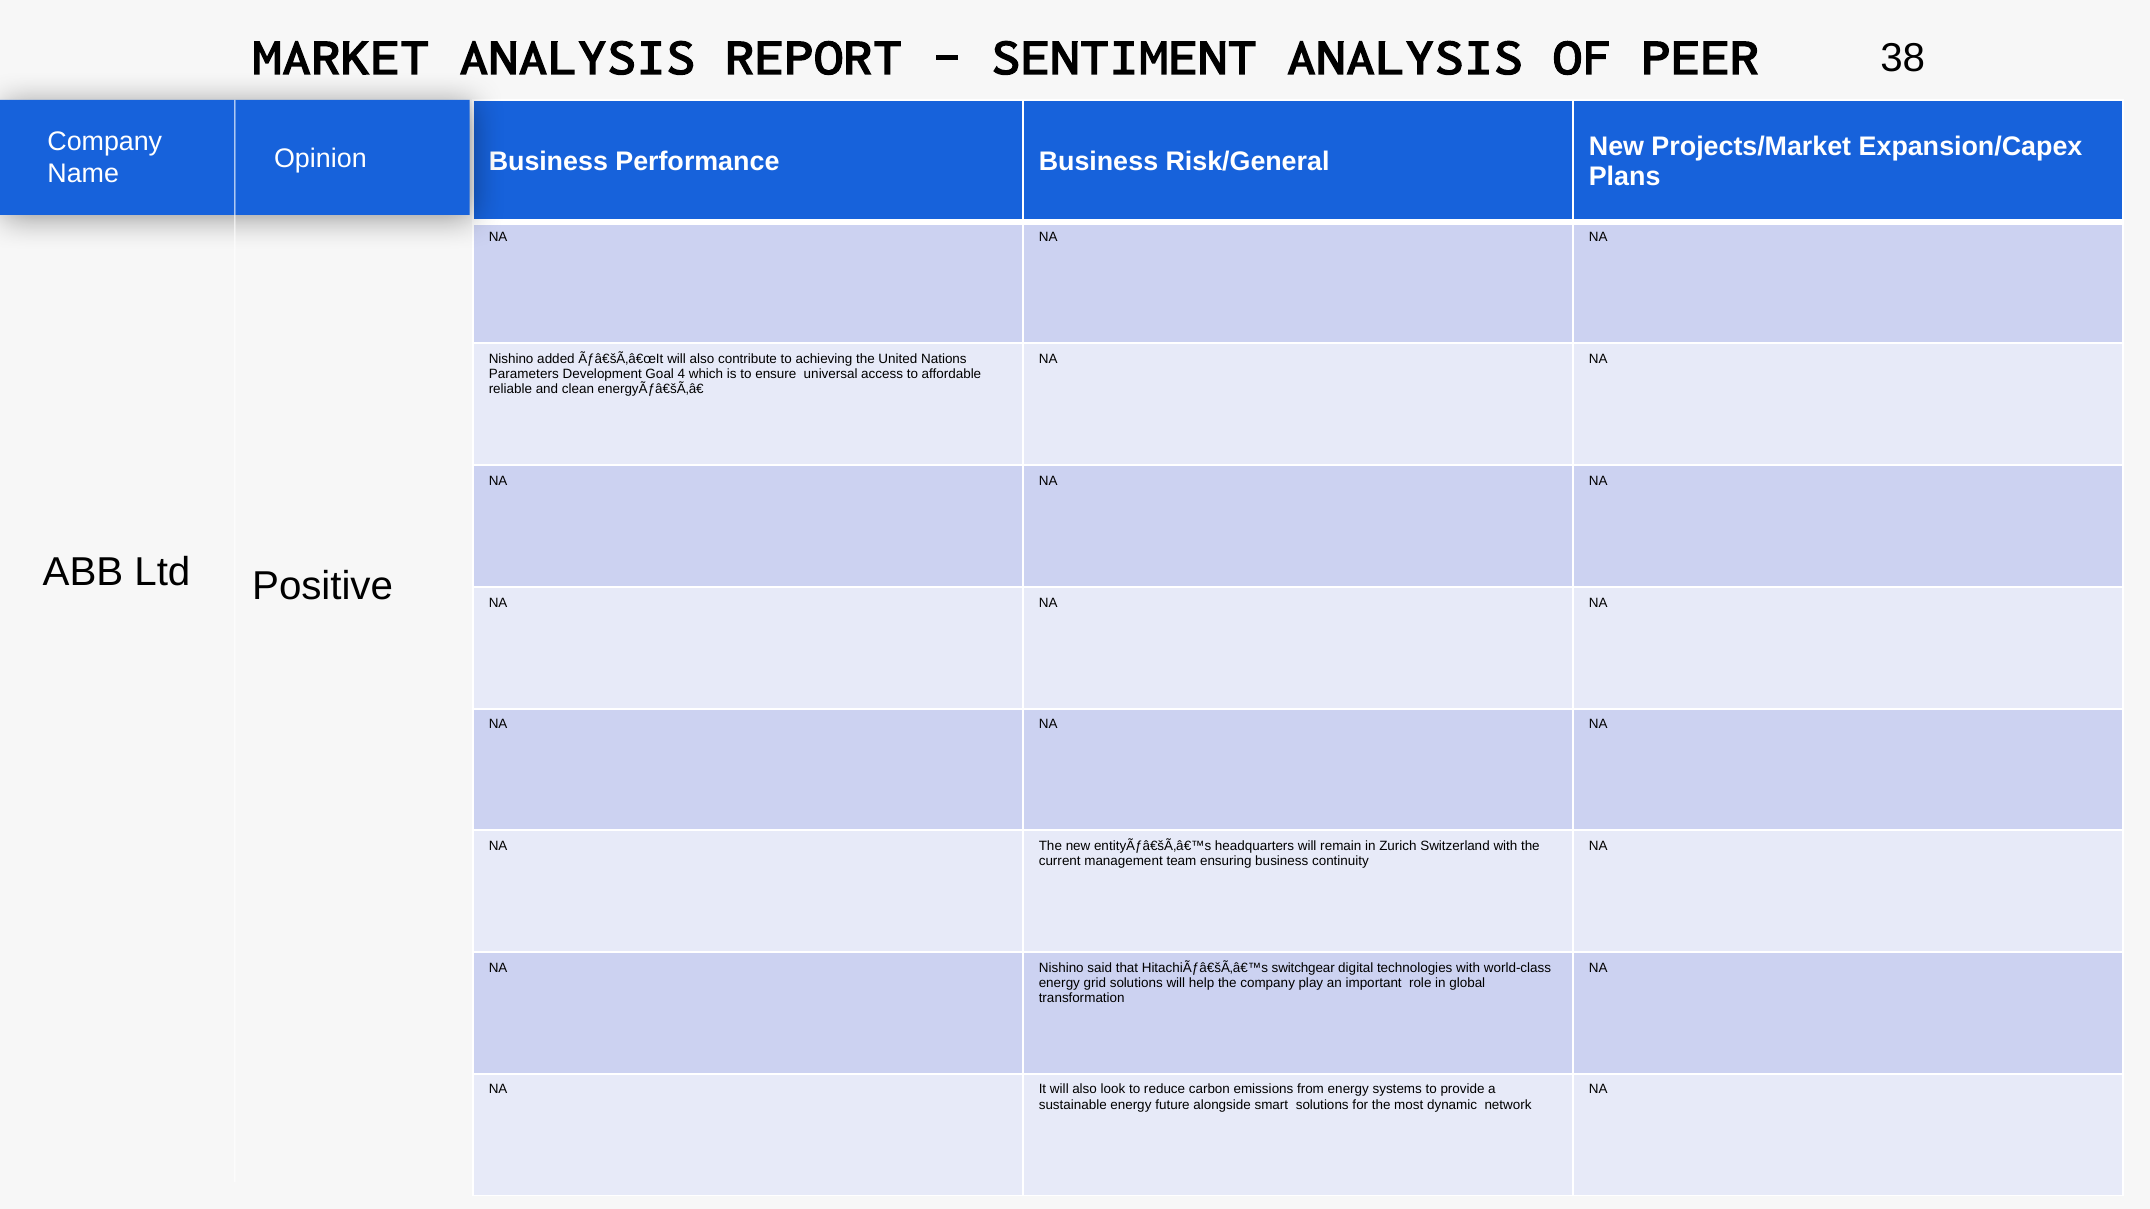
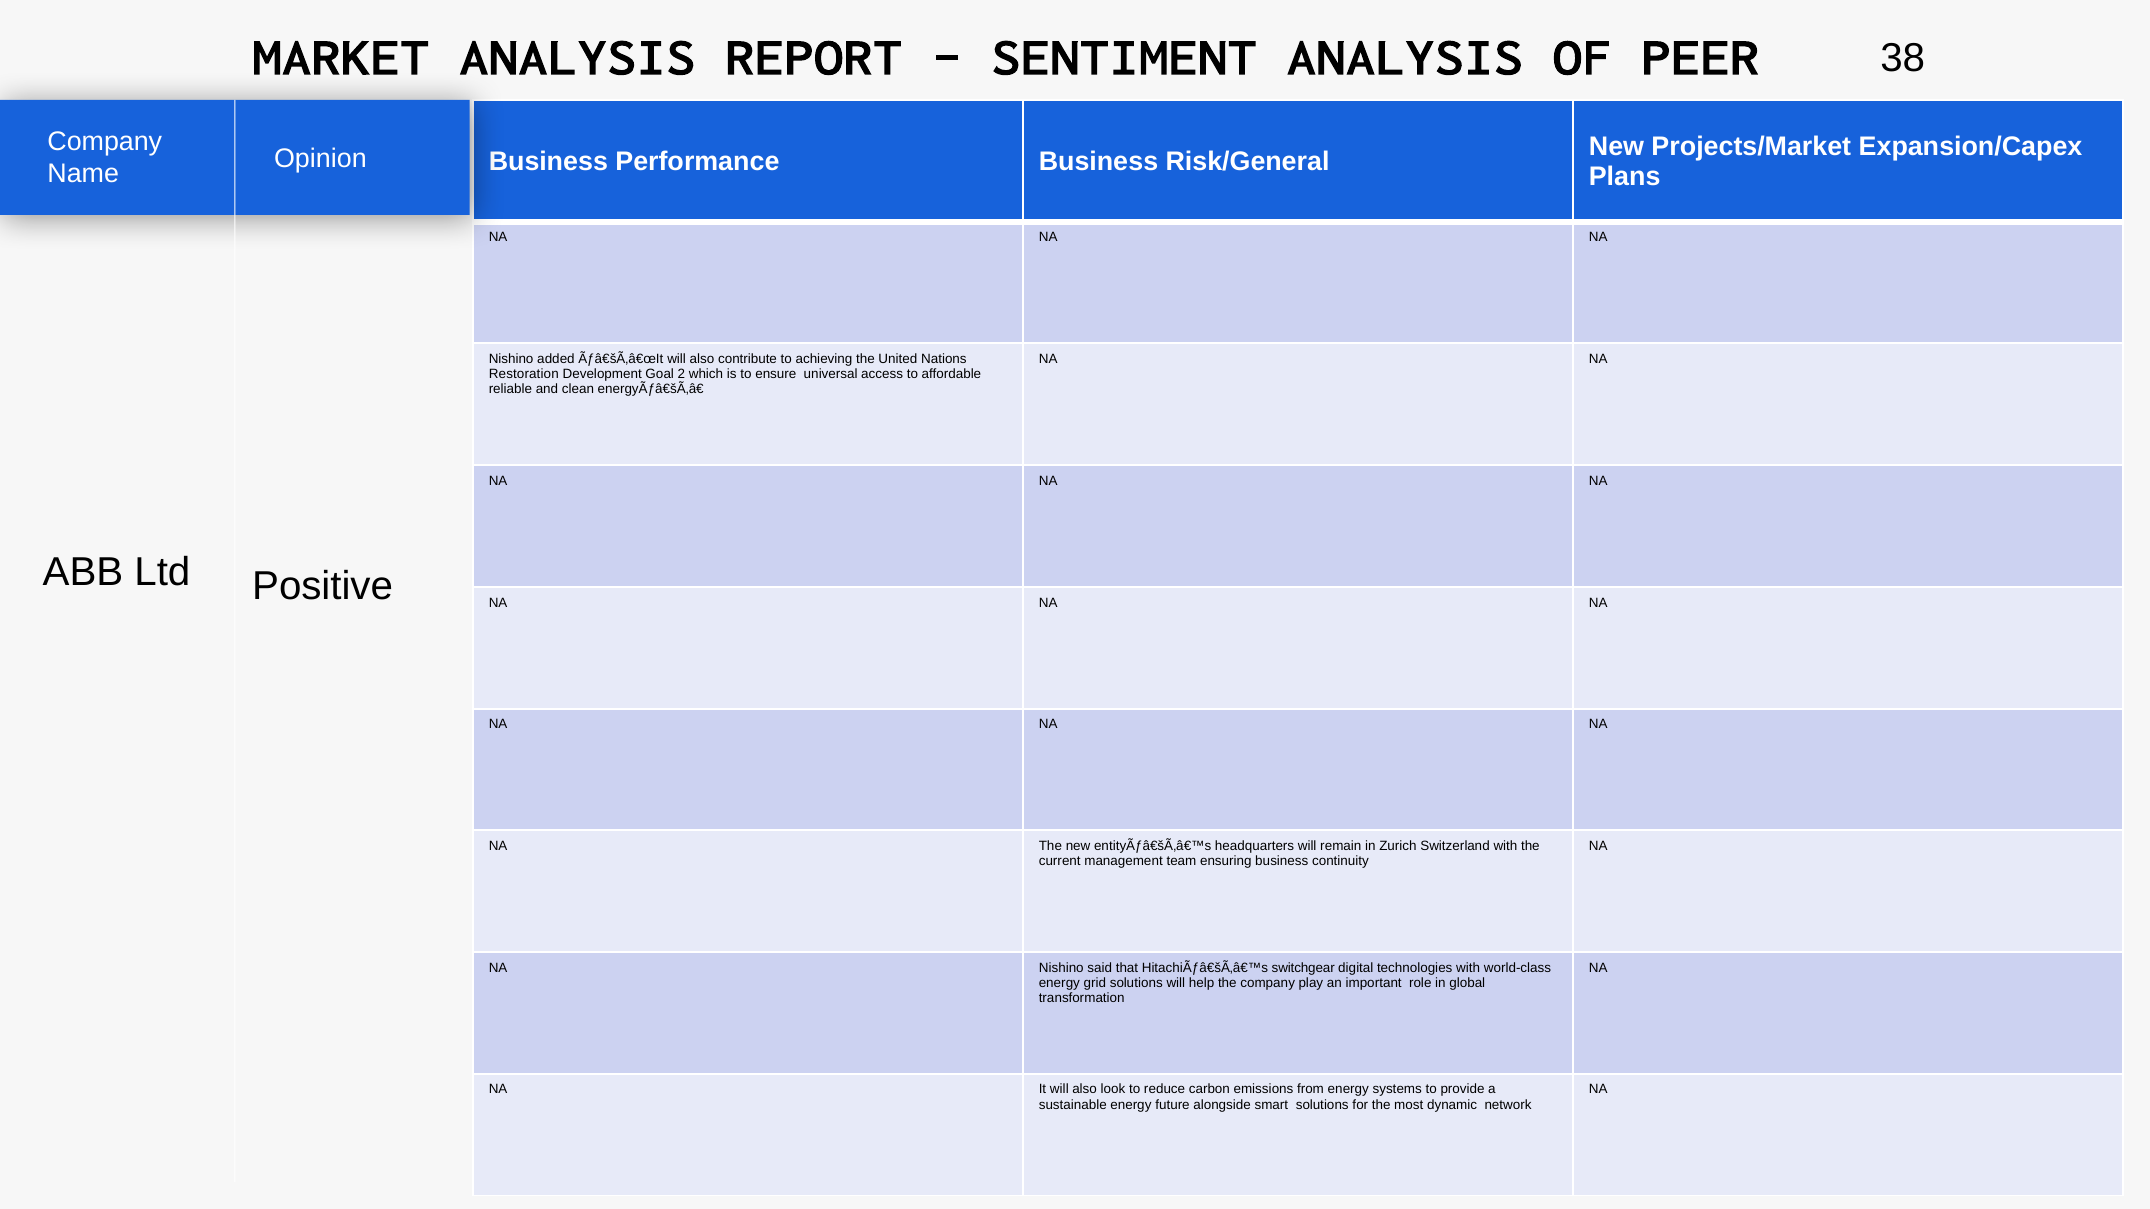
Parameters: Parameters -> Restoration
4: 4 -> 2
